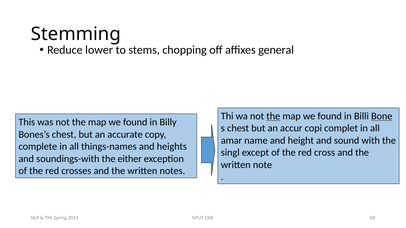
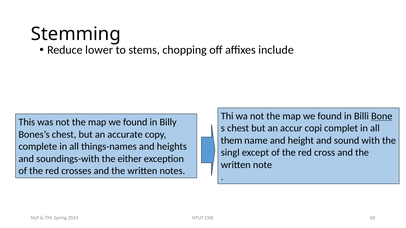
general: general -> include
the at (273, 116) underline: present -> none
amar: amar -> them
